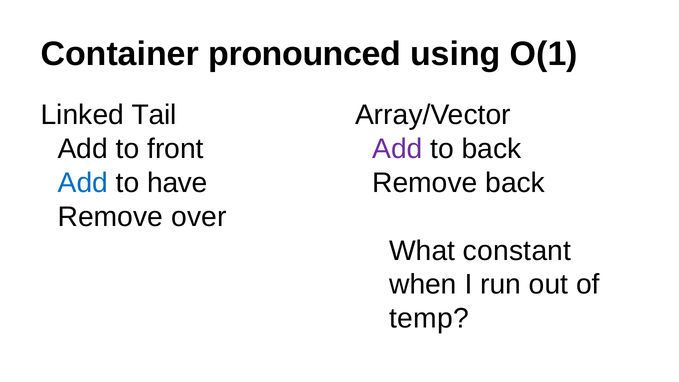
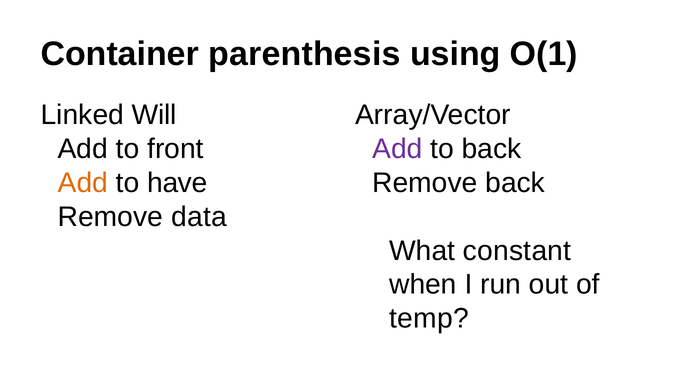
pronounced: pronounced -> parenthesis
Tail: Tail -> Will
Add at (83, 183) colour: blue -> orange
over: over -> data
